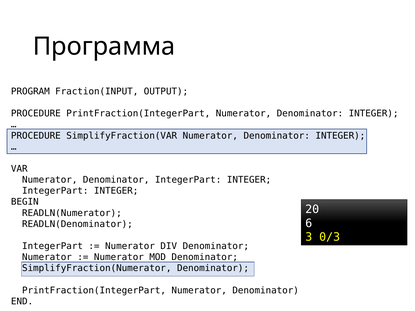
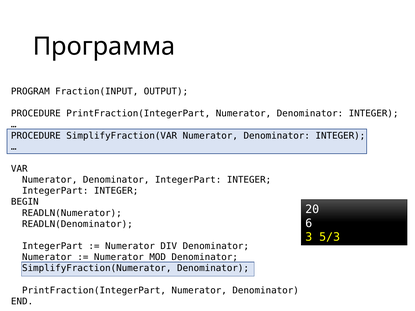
0/3: 0/3 -> 5/3
